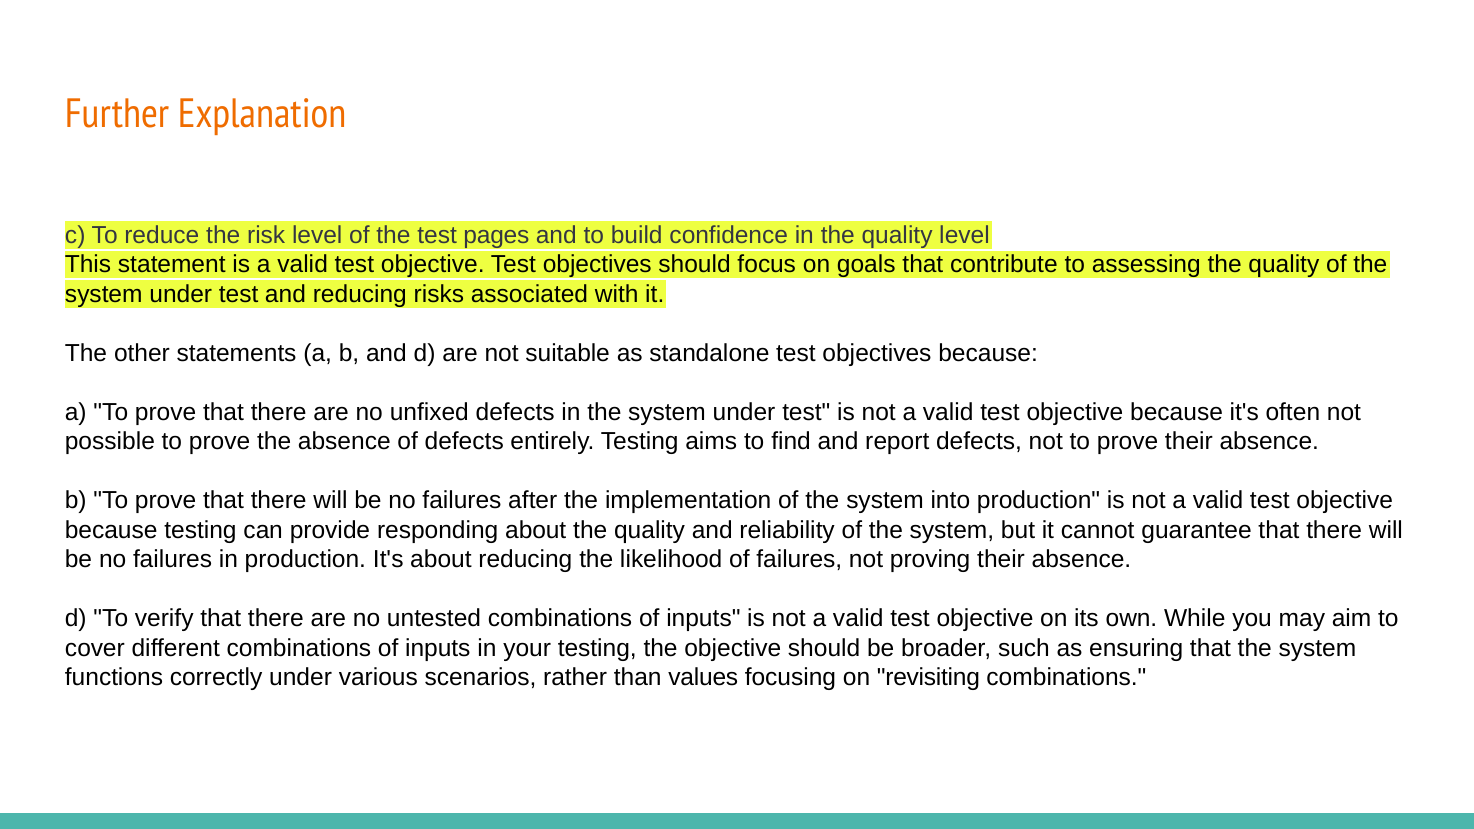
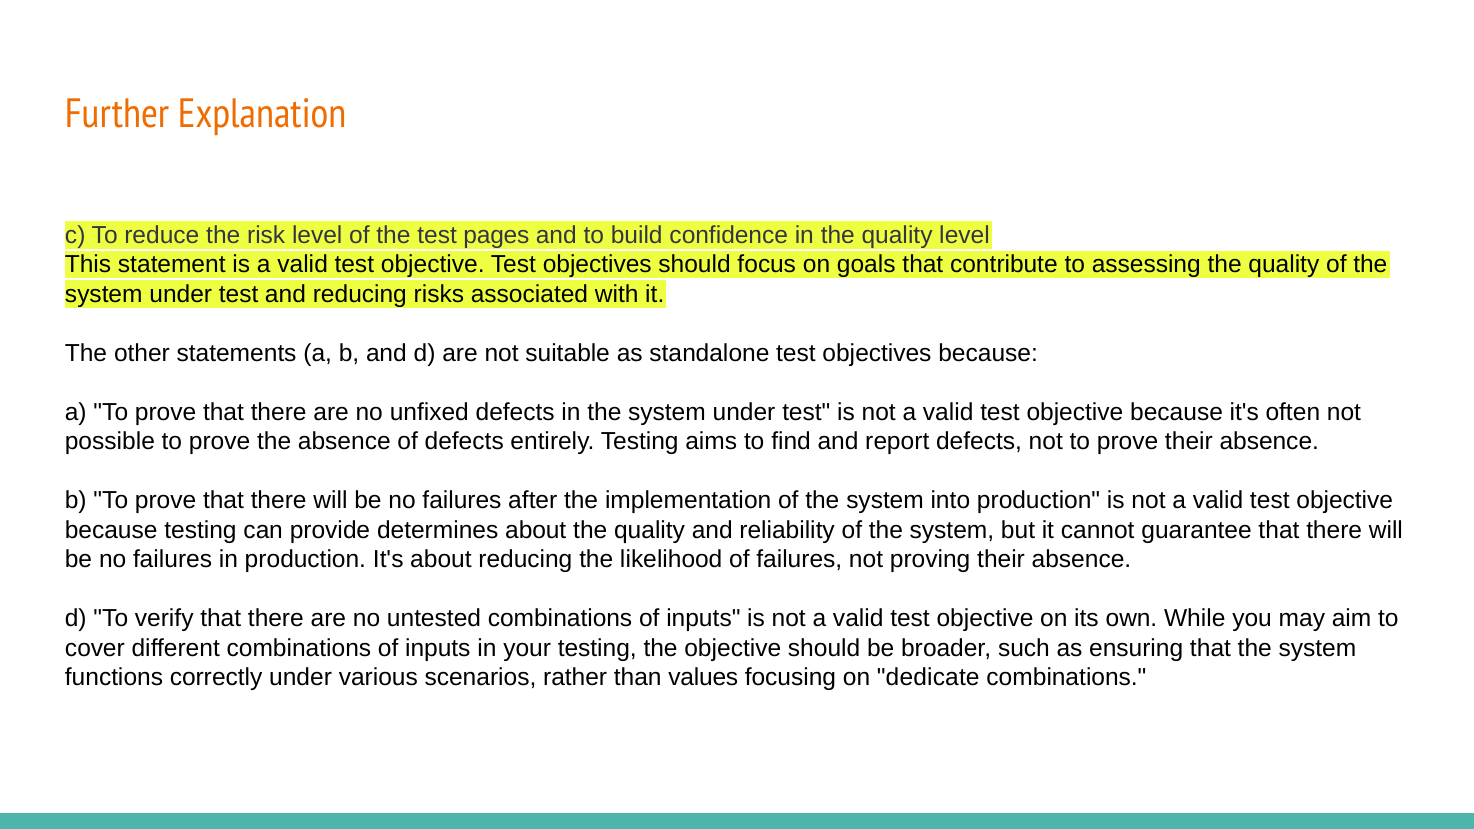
responding: responding -> determines
revisiting: revisiting -> dedicate
